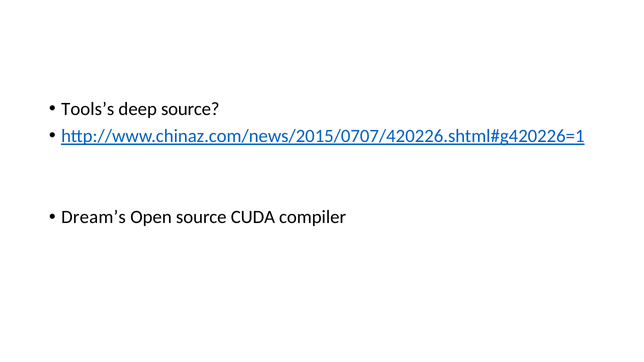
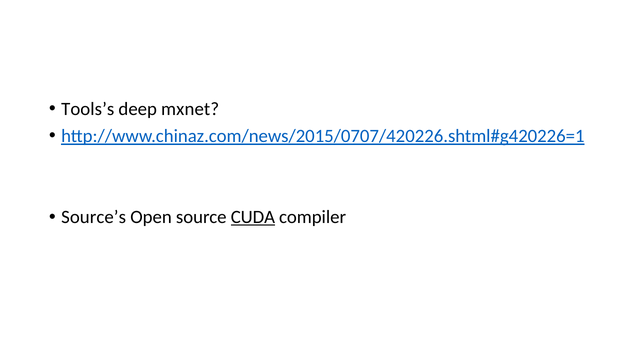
deep source: source -> mxnet
Dream’s: Dream’s -> Source’s
CUDA underline: none -> present
